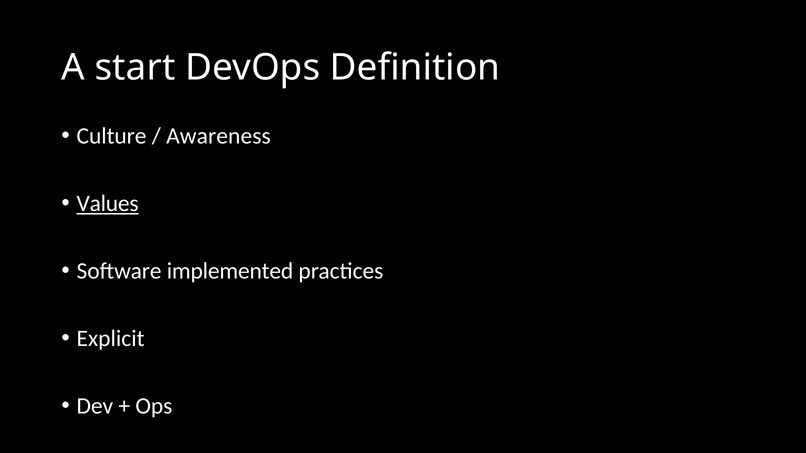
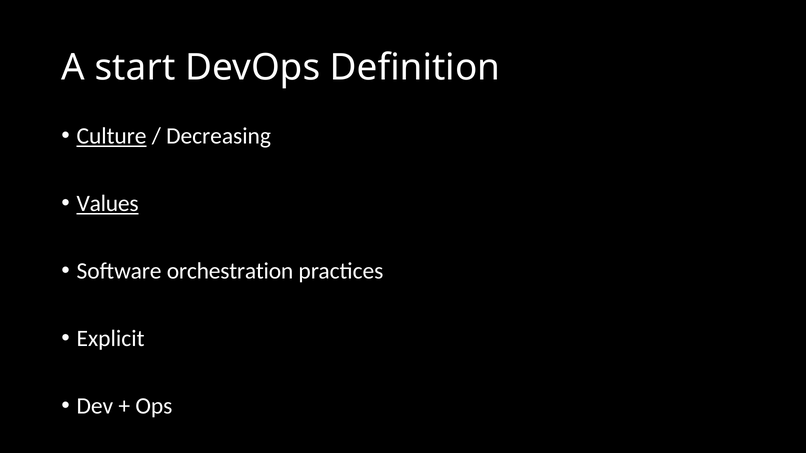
Culture underline: none -> present
Awareness: Awareness -> Decreasing
implemented: implemented -> orchestration
